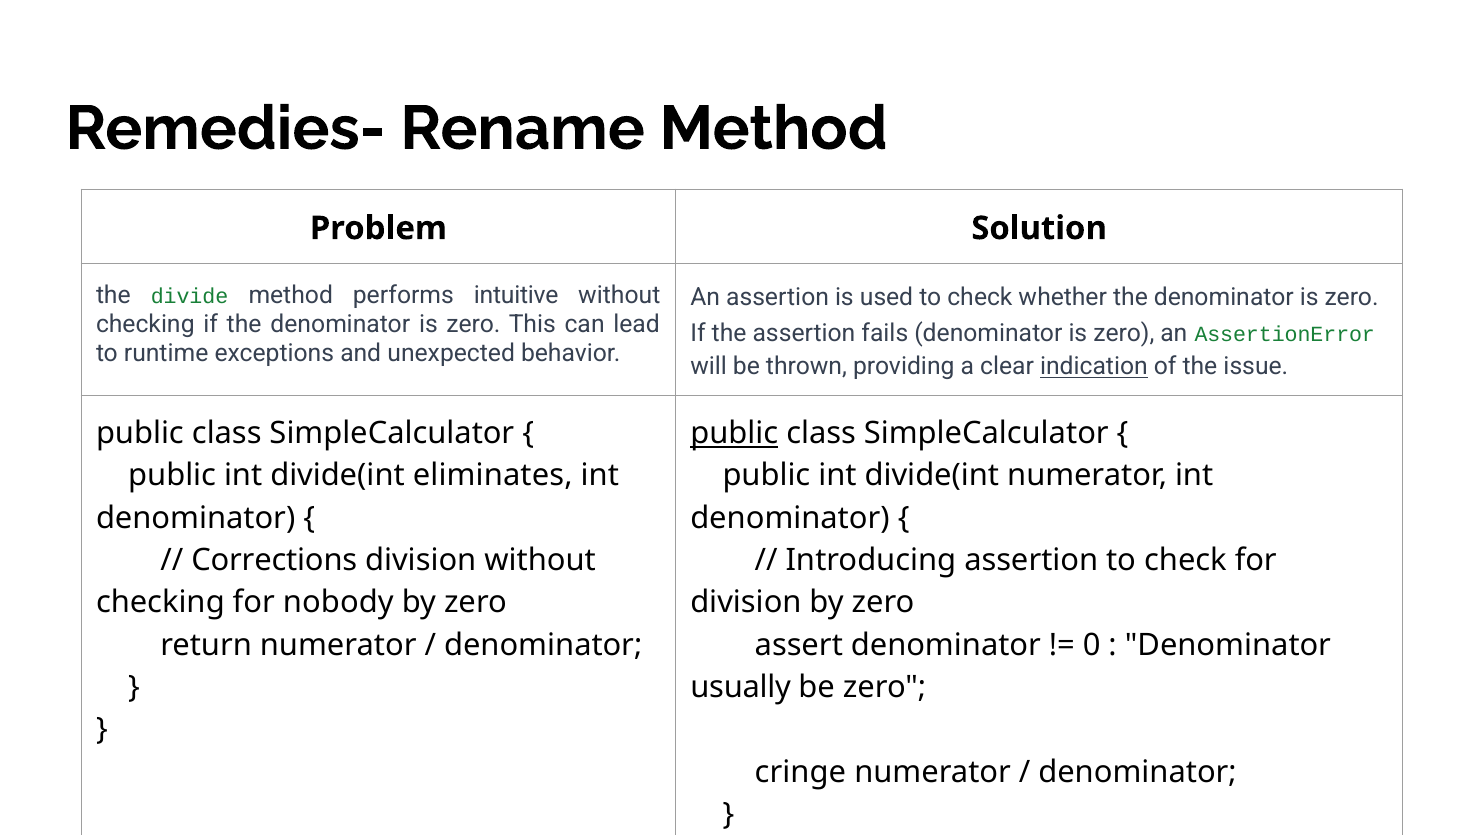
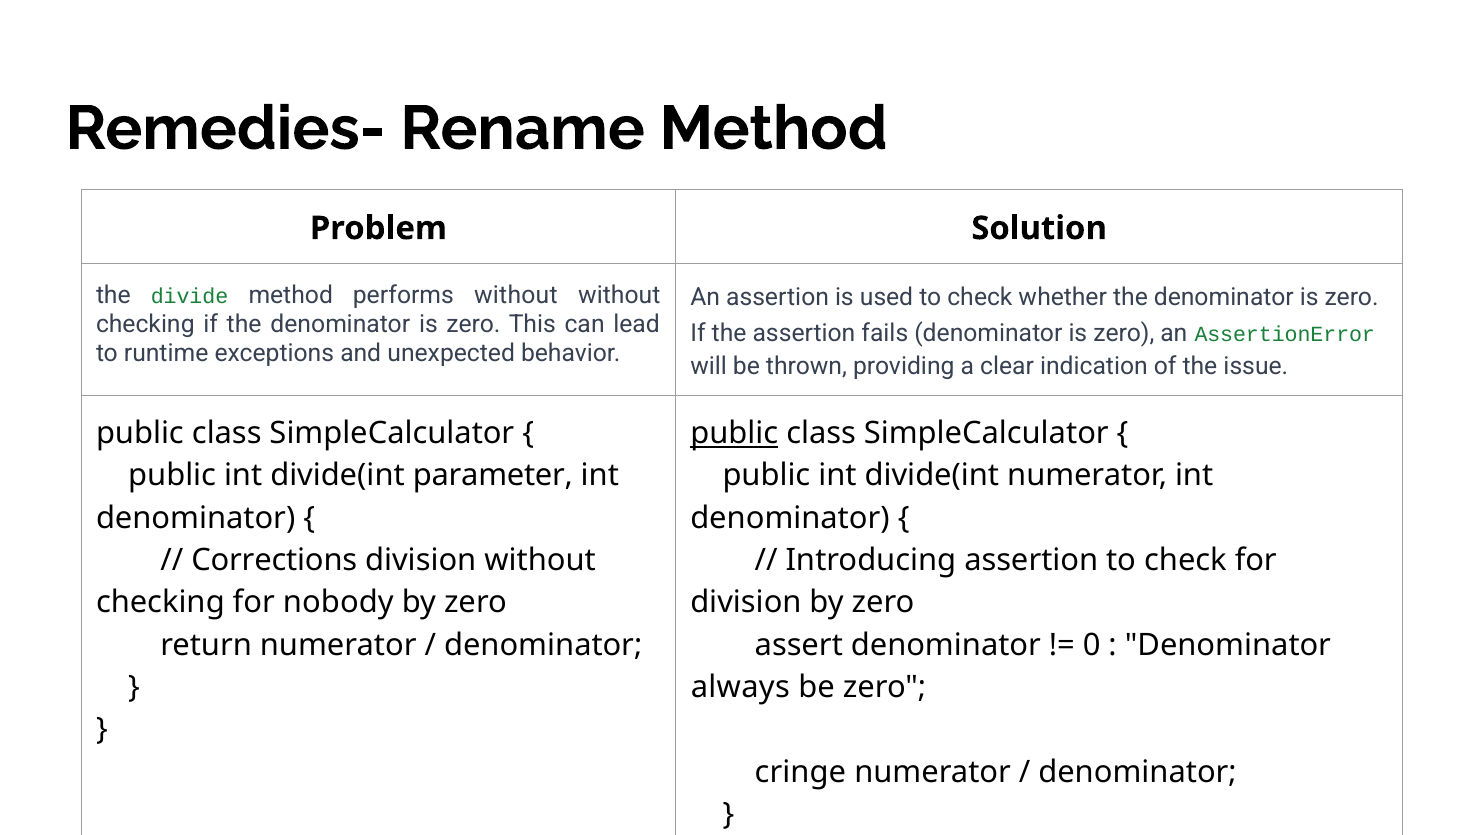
performs intuitive: intuitive -> without
indication underline: present -> none
eliminates: eliminates -> parameter
usually: usually -> always
